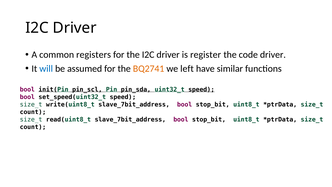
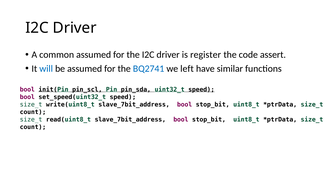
common registers: registers -> assumed
code driver: driver -> assert
BQ2741 colour: orange -> blue
